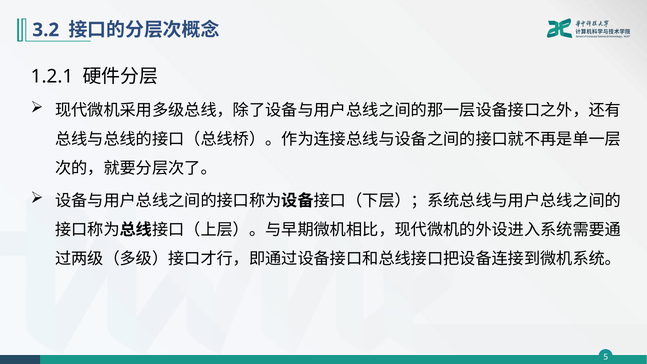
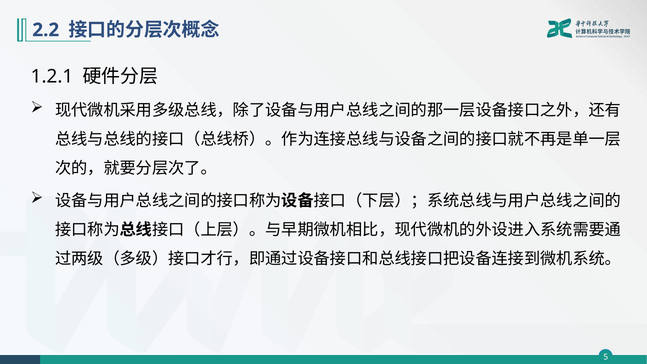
3.2: 3.2 -> 2.2
